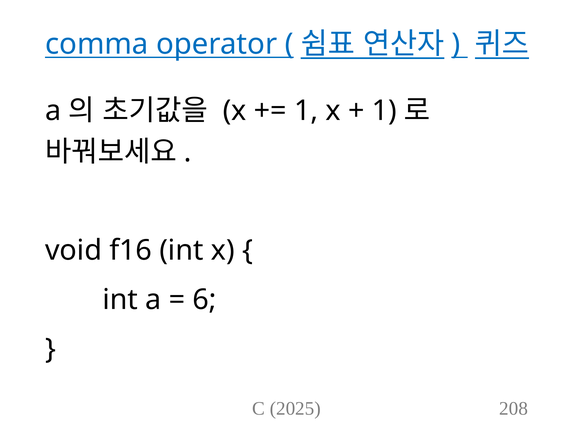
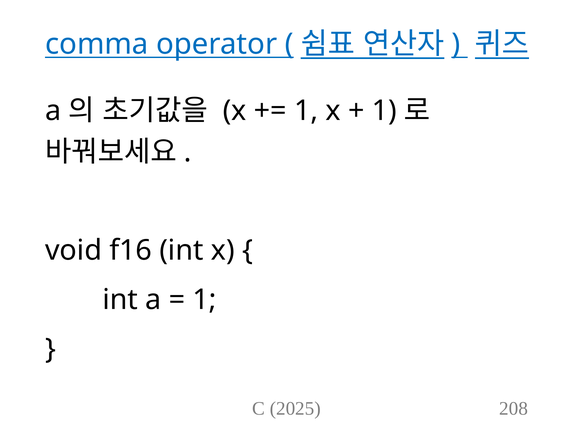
6 at (205, 299): 6 -> 1
